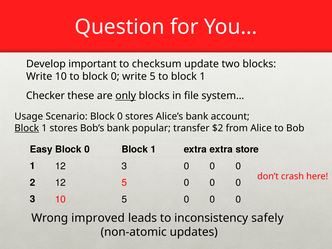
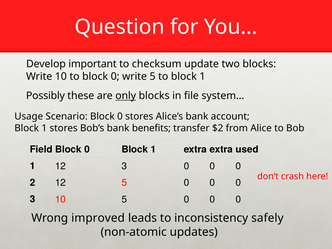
Checker: Checker -> Possibly
Block at (27, 128) underline: present -> none
popular: popular -> benefits
Easy: Easy -> Field
store: store -> used
